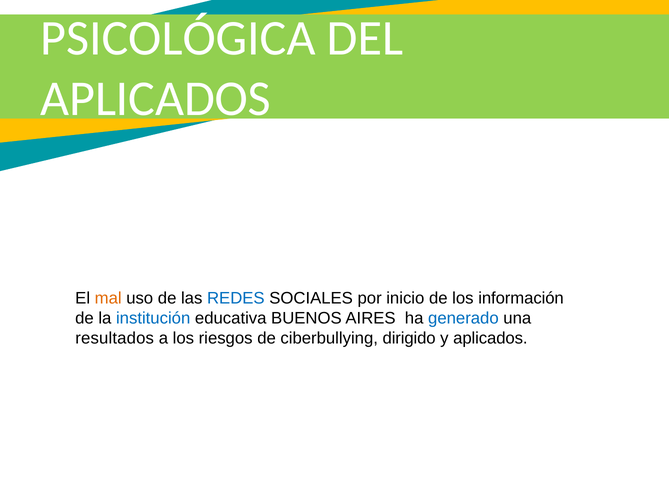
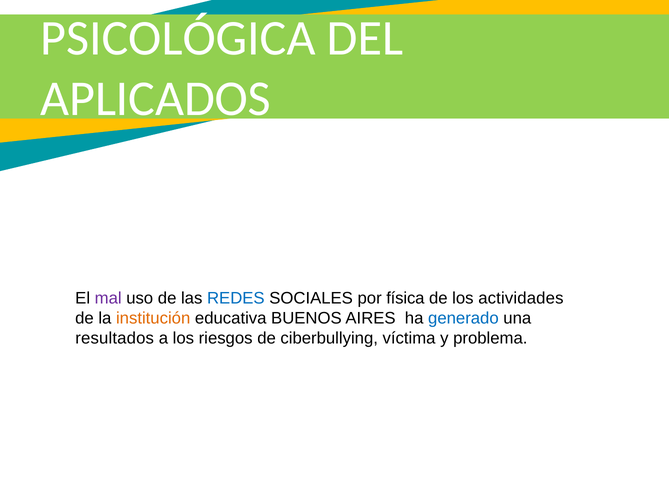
mal colour: orange -> purple
inicio: inicio -> física
información: información -> actividades
institución colour: blue -> orange
dirigido: dirigido -> víctima
y aplicados: aplicados -> problema
